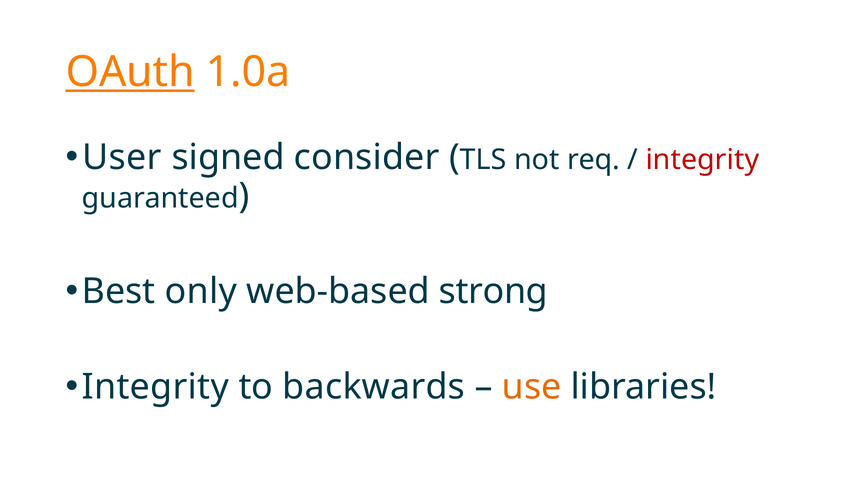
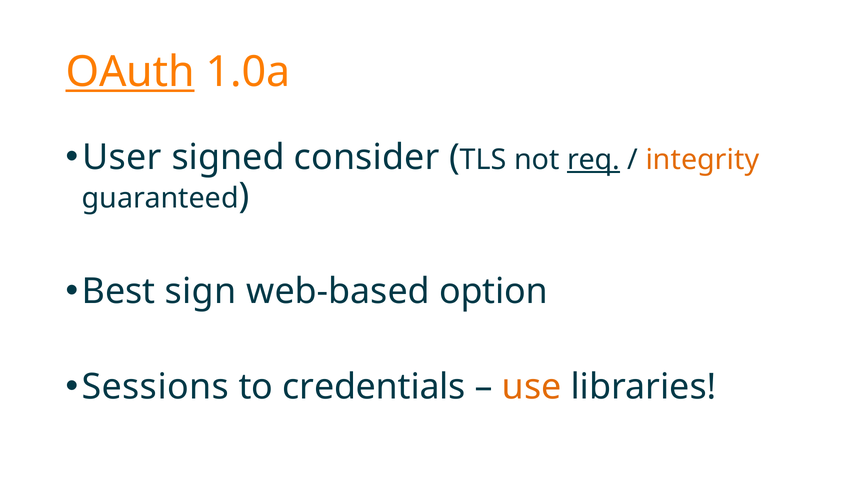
req underline: none -> present
integrity at (702, 160) colour: red -> orange
only: only -> sign
strong: strong -> option
Integrity at (155, 387): Integrity -> Sessions
backwards: backwards -> credentials
